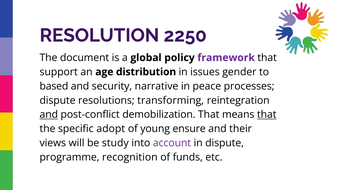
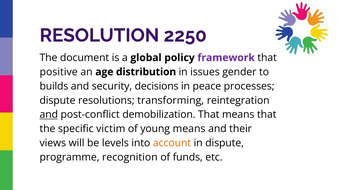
support: support -> positive
based: based -> builds
narrative: narrative -> decisions
that at (267, 115) underline: present -> none
adopt: adopt -> victim
young ensure: ensure -> means
study: study -> levels
account colour: purple -> orange
